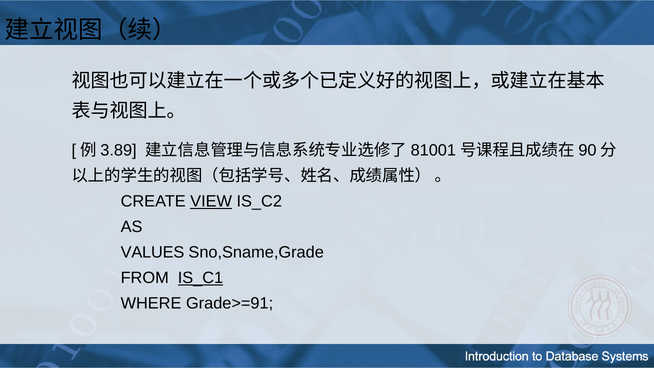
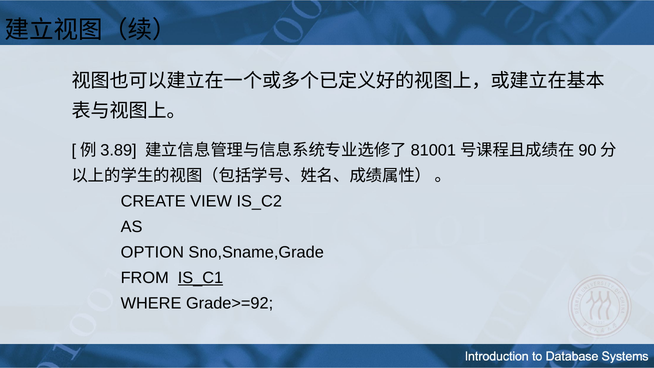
VIEW underline: present -> none
VALUES: VALUES -> OPTION
Grade>=91: Grade>=91 -> Grade>=92
